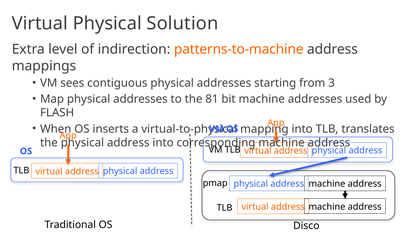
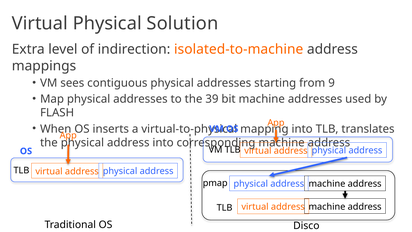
patterns-to-machine: patterns-to-machine -> isolated-to-machine
3: 3 -> 9
81: 81 -> 39
